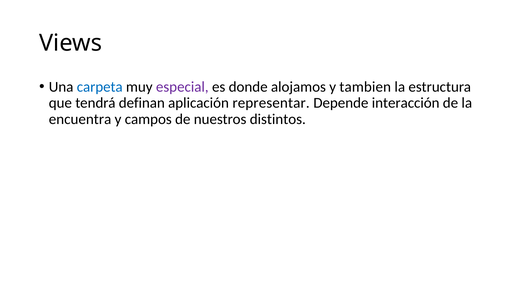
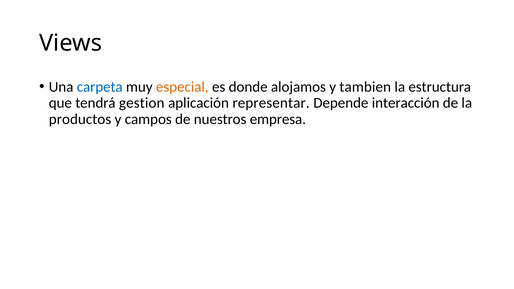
especial colour: purple -> orange
definan: definan -> gestion
encuentra: encuentra -> productos
distintos: distintos -> empresa
